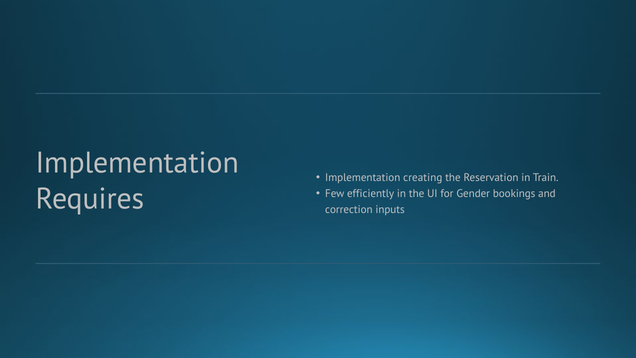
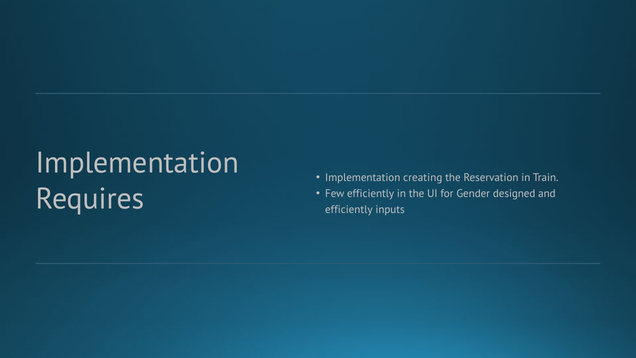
bookings: bookings -> designed
correction at (349, 209): correction -> efficiently
